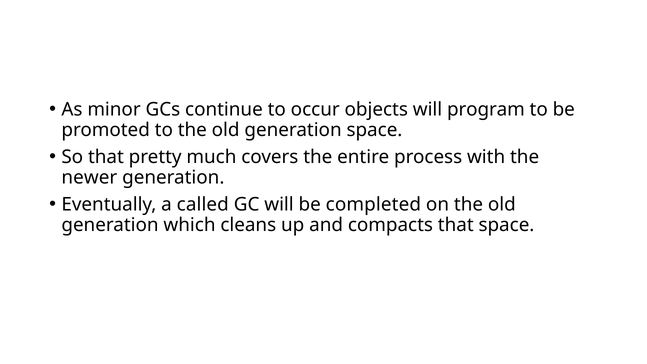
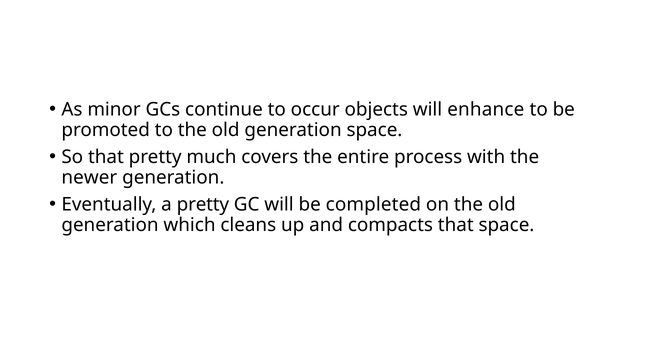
program: program -> enhance
a called: called -> pretty
